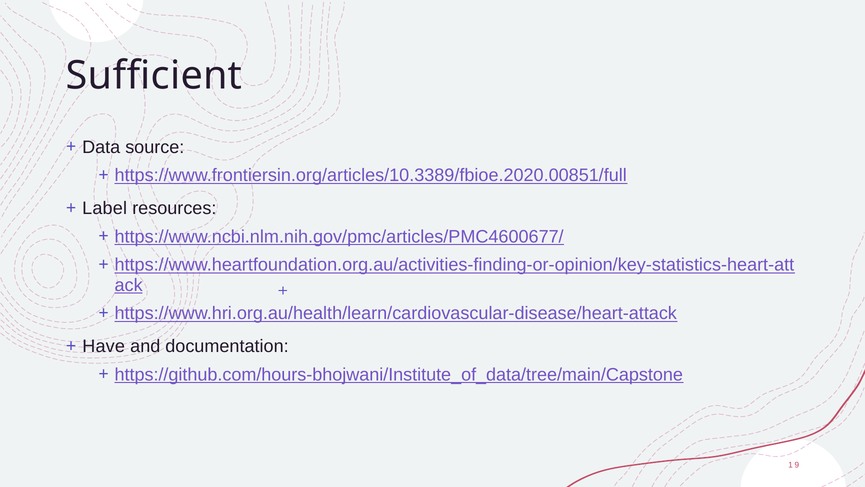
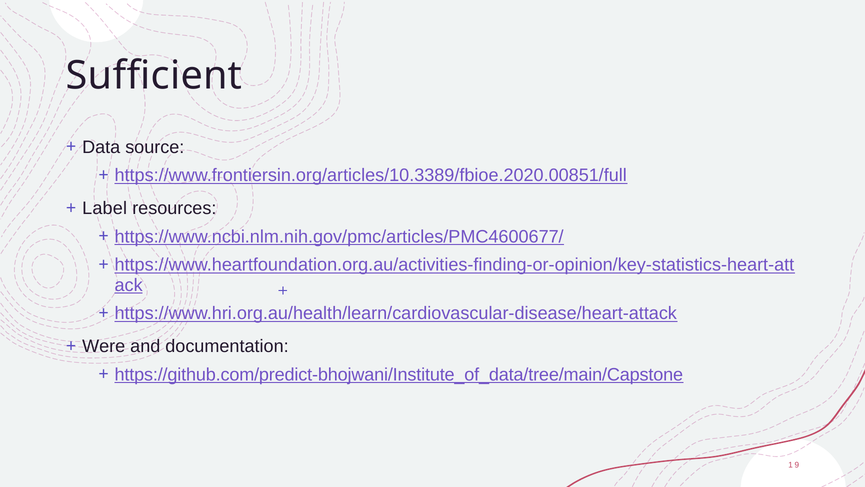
Have: Have -> Were
https://github.com/hours-bhojwani/Institute_of_data/tree/main/Capstone: https://github.com/hours-bhojwani/Institute_of_data/tree/main/Capstone -> https://github.com/predict-bhojwani/Institute_of_data/tree/main/Capstone
